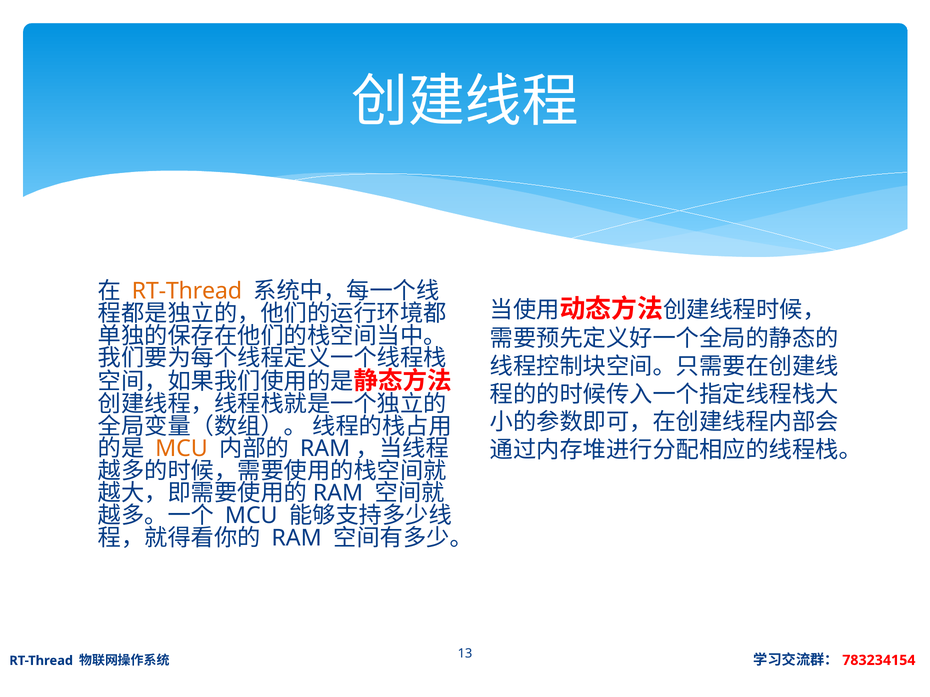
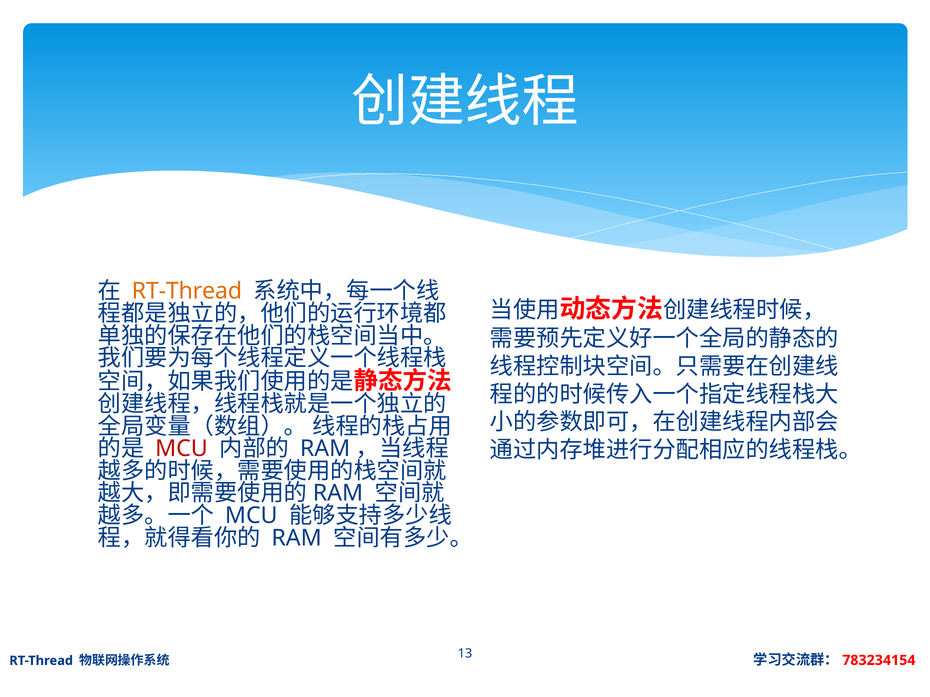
MCU at (182, 449) colour: orange -> red
